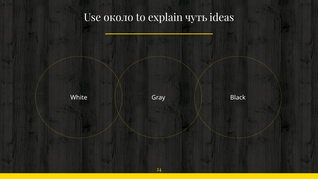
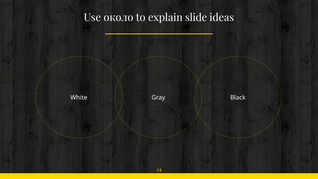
чуть: чуть -> slide
